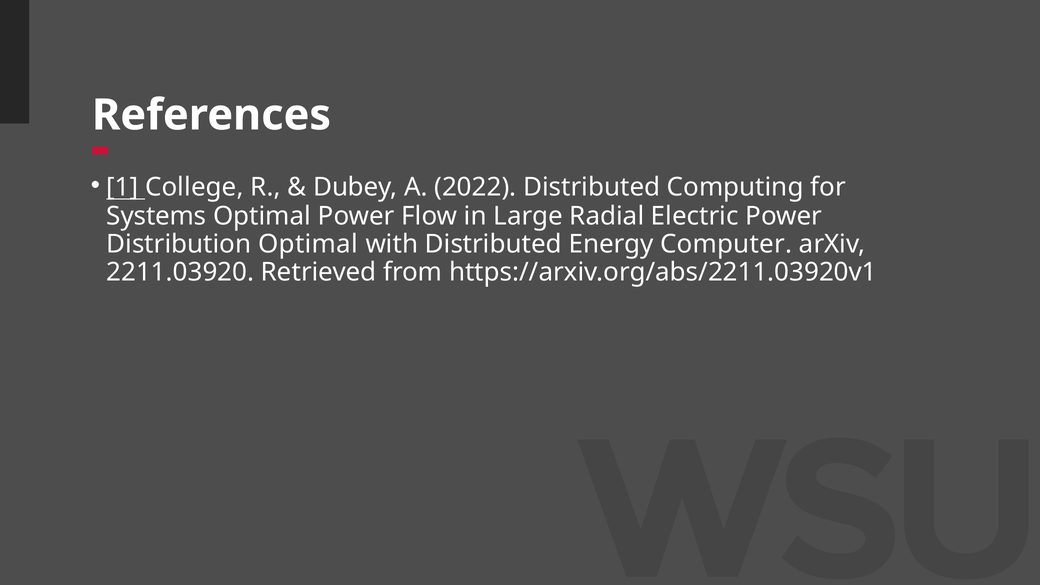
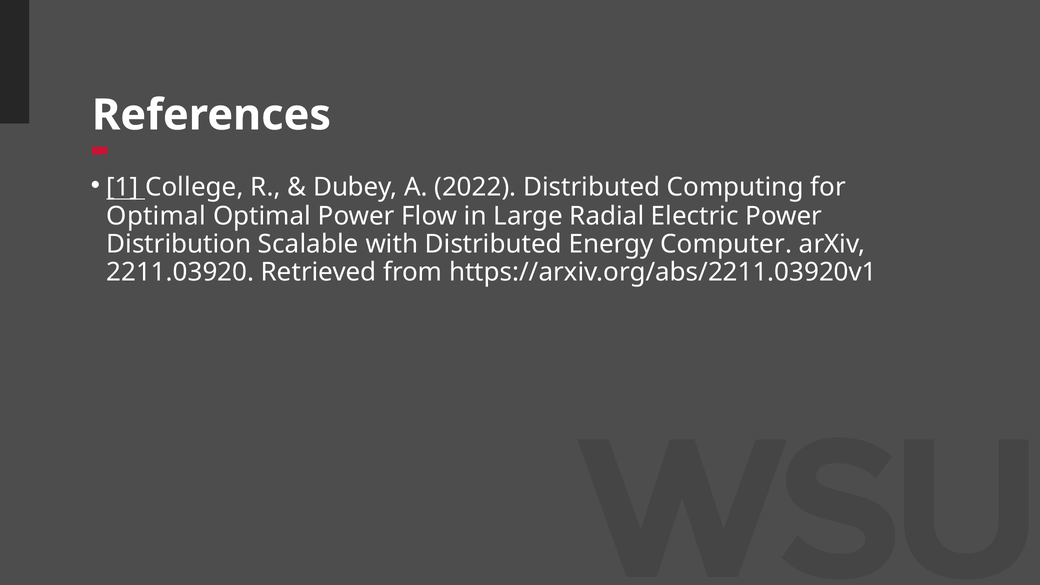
Systems at (156, 216): Systems -> Optimal
Distribution Optimal: Optimal -> Scalable
